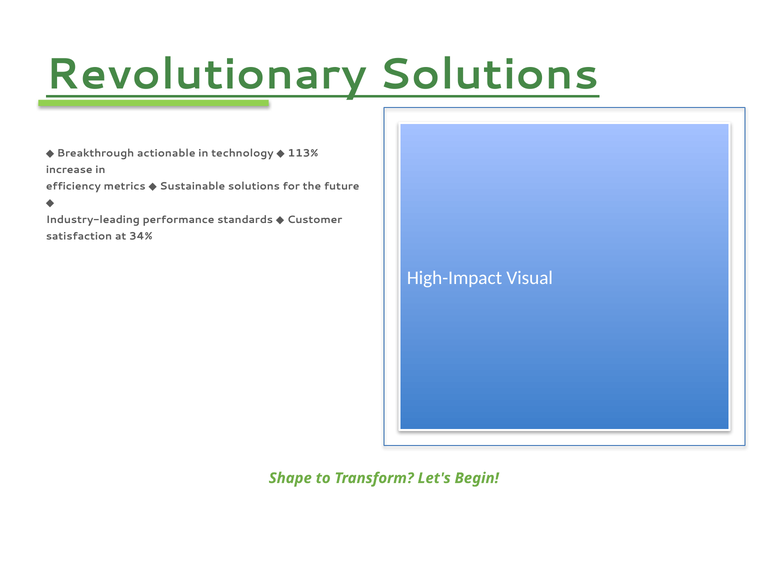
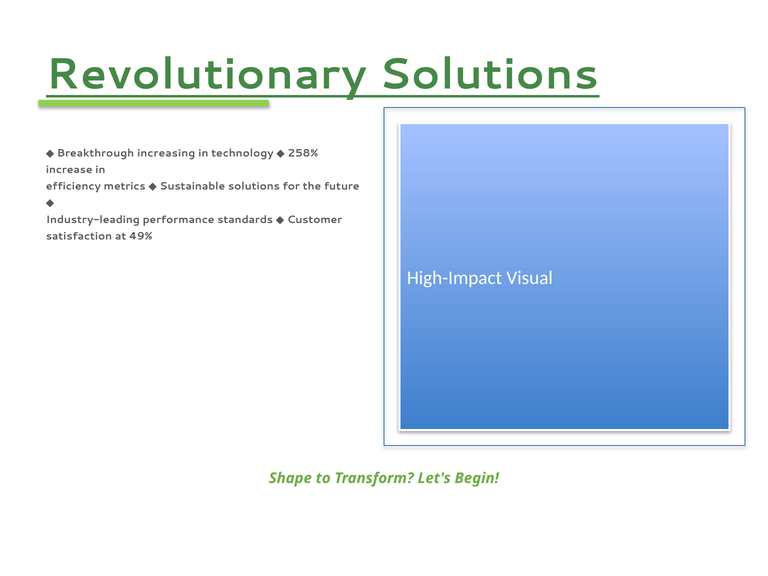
actionable: actionable -> increasing
113%: 113% -> 258%
34%: 34% -> 49%
